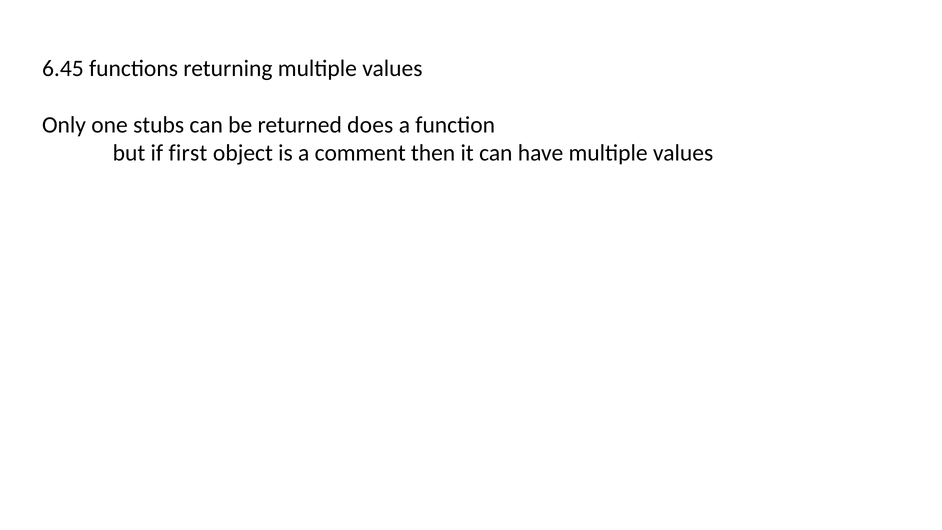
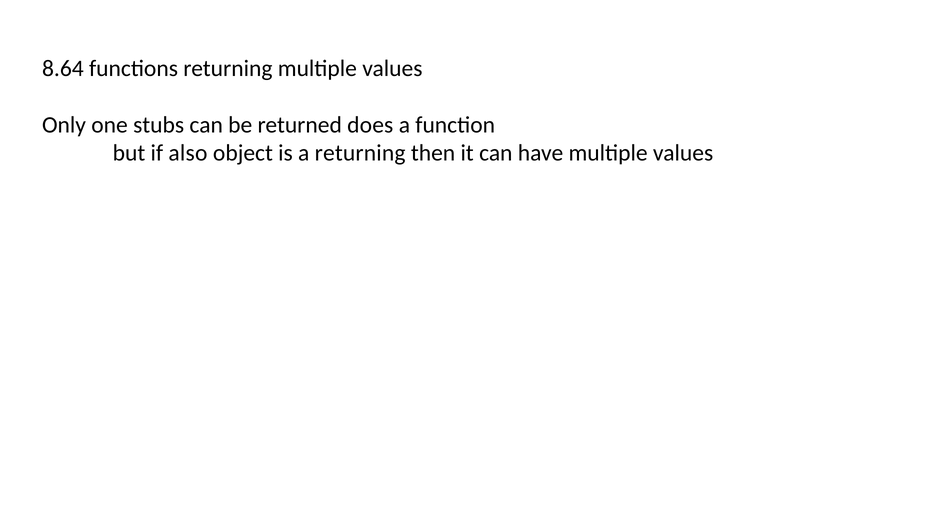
6.45: 6.45 -> 8.64
first: first -> also
a comment: comment -> returning
